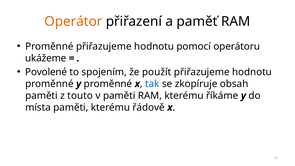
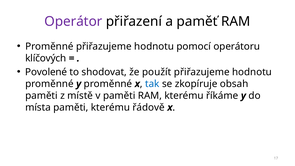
Operátor colour: orange -> purple
ukážeme: ukážeme -> klíčových
spojením: spojením -> shodovat
touto: touto -> místě
